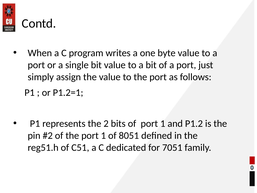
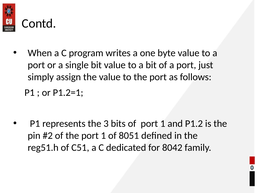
2: 2 -> 3
7051: 7051 -> 8042
